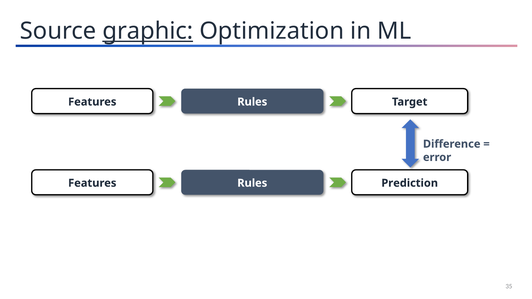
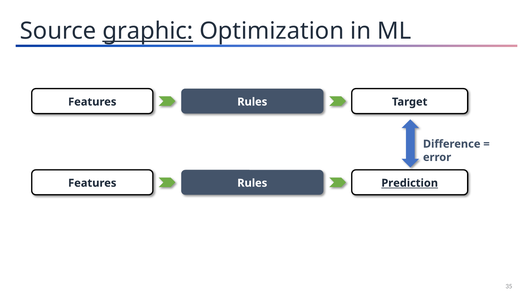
Prediction underline: none -> present
